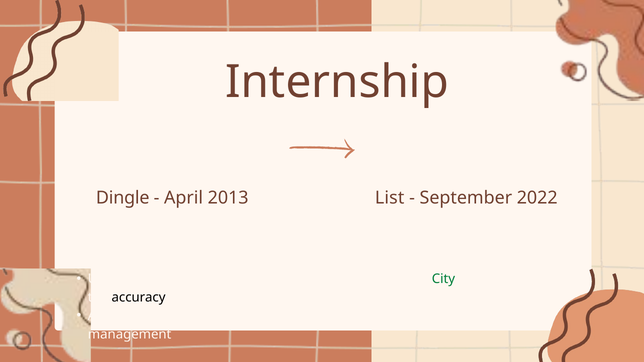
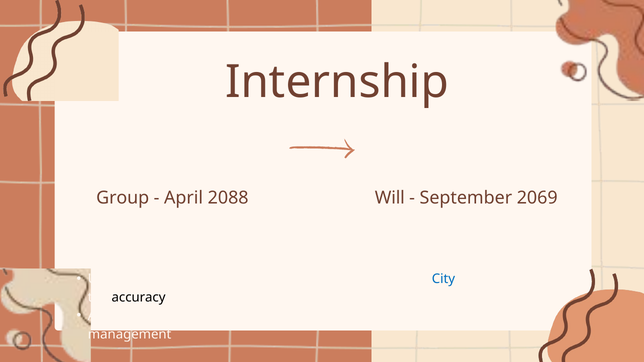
Dingle at (123, 198): Dingle -> Group
2013: 2013 -> 2088
List: List -> Will
2022: 2022 -> 2069
City colour: green -> blue
